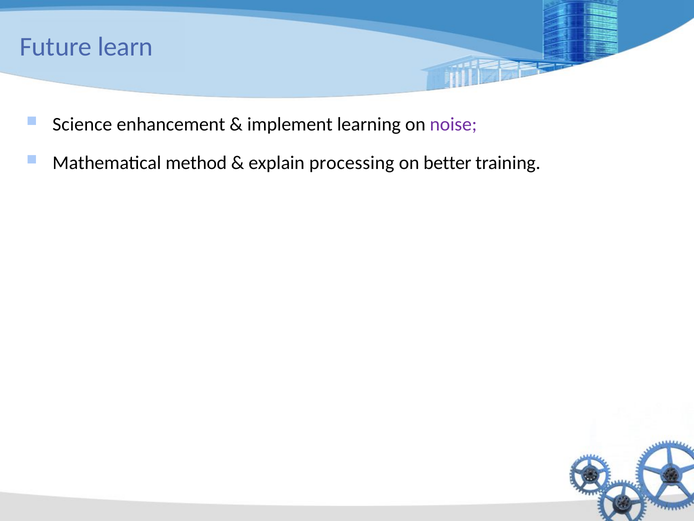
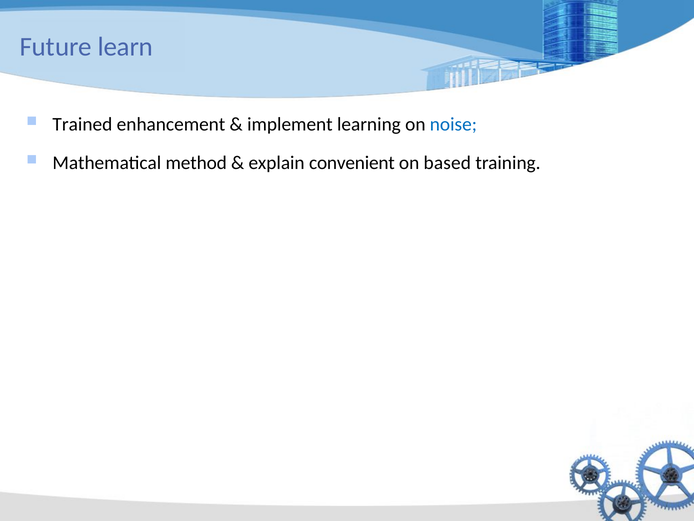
Science: Science -> Trained
noise colour: purple -> blue
processing: processing -> convenient
better: better -> based
